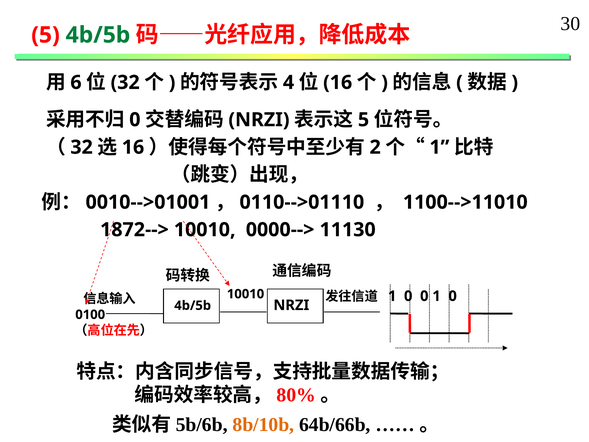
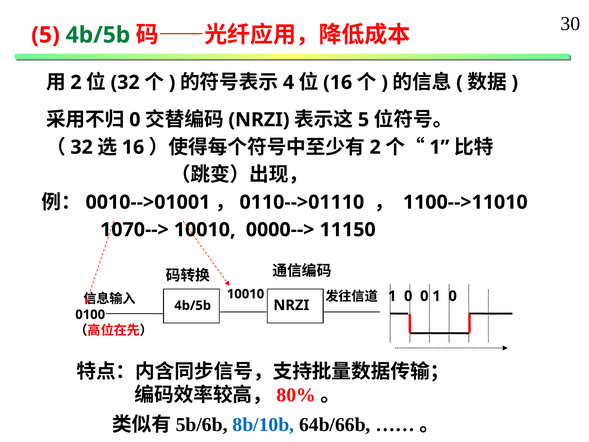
6 at (76, 82): 6 -> 2
1872-->: 1872--> -> 1070-->
11130: 11130 -> 11150
8b/10b colour: orange -> blue
